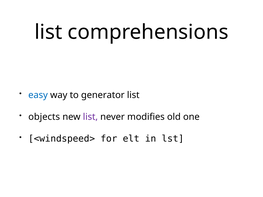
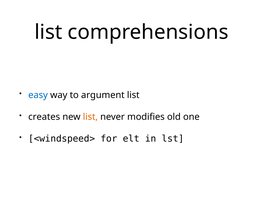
generator: generator -> argument
objects: objects -> creates
list at (90, 117) colour: purple -> orange
